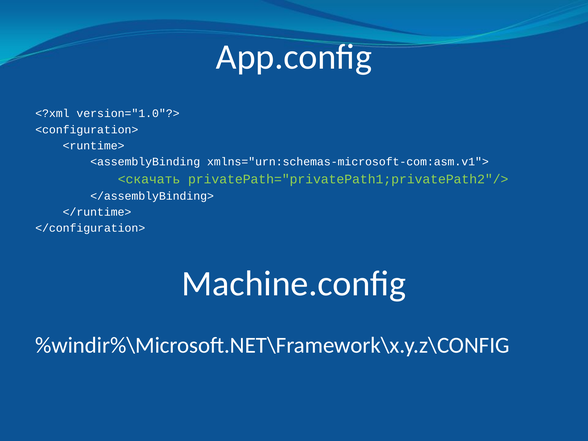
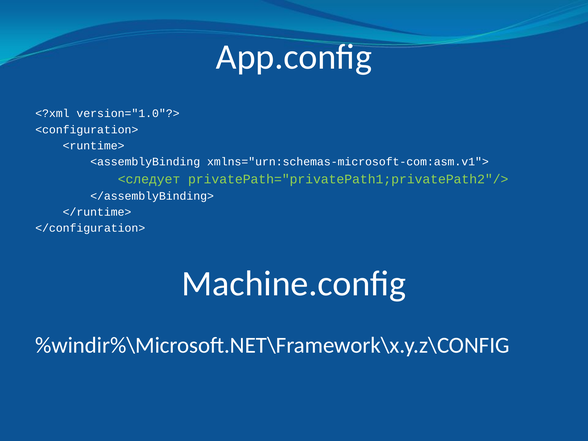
<скачать: <скачать -> <следует
